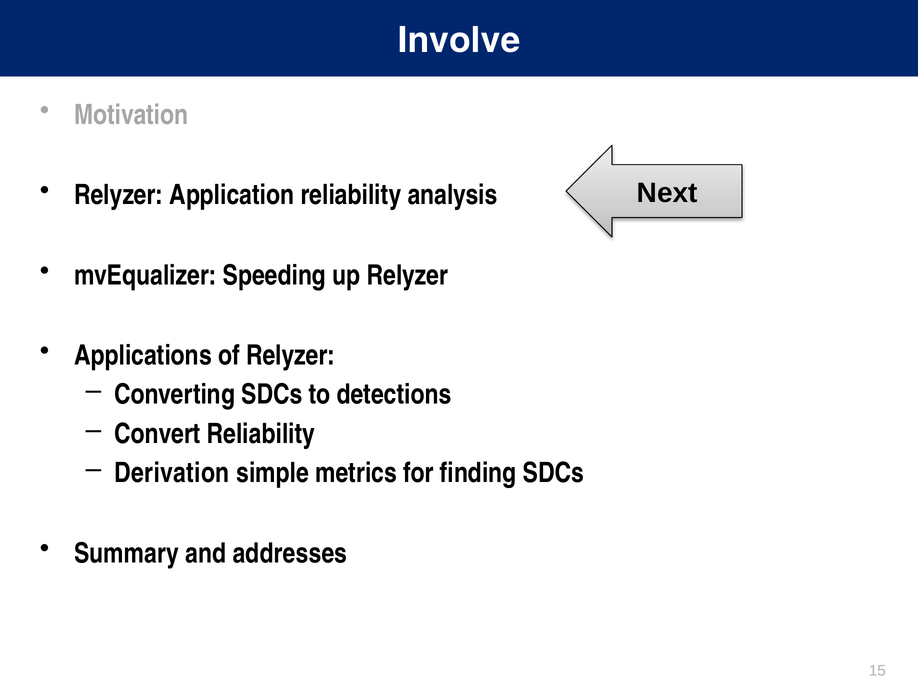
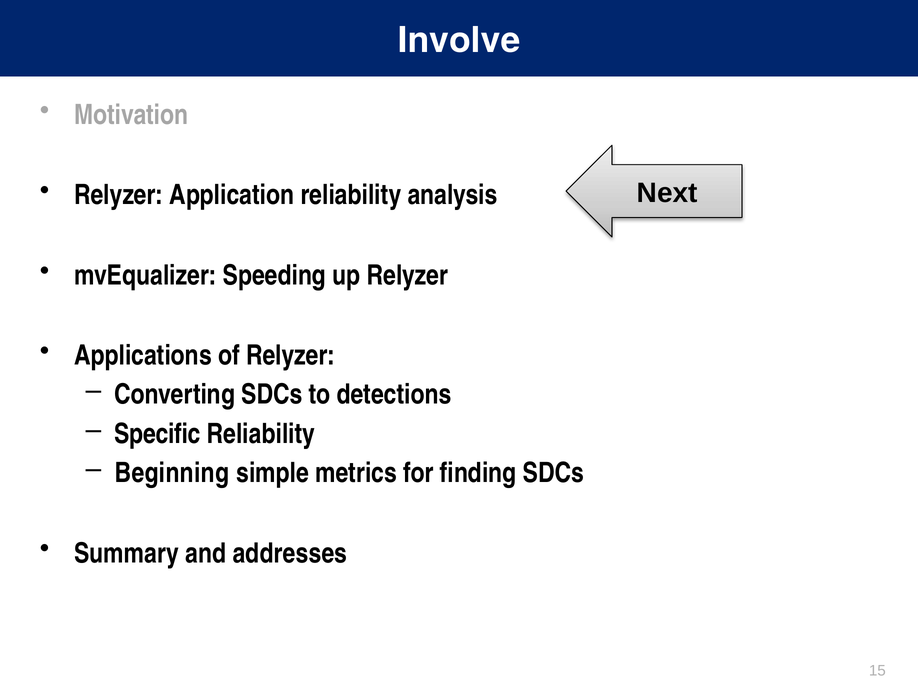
Convert: Convert -> Specific
Derivation: Derivation -> Beginning
